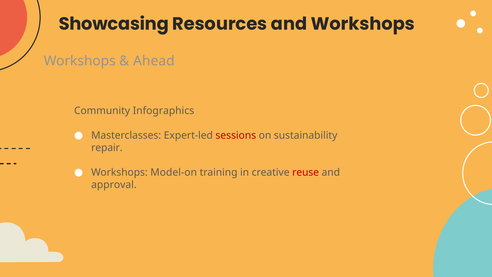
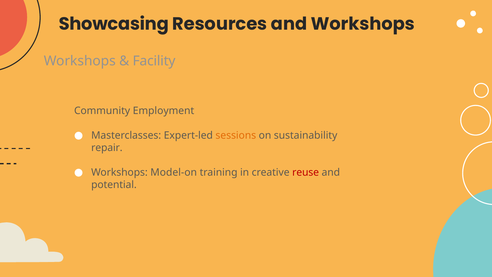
Ahead: Ahead -> Facility
Infographics: Infographics -> Employment
sessions colour: red -> orange
approval: approval -> potential
